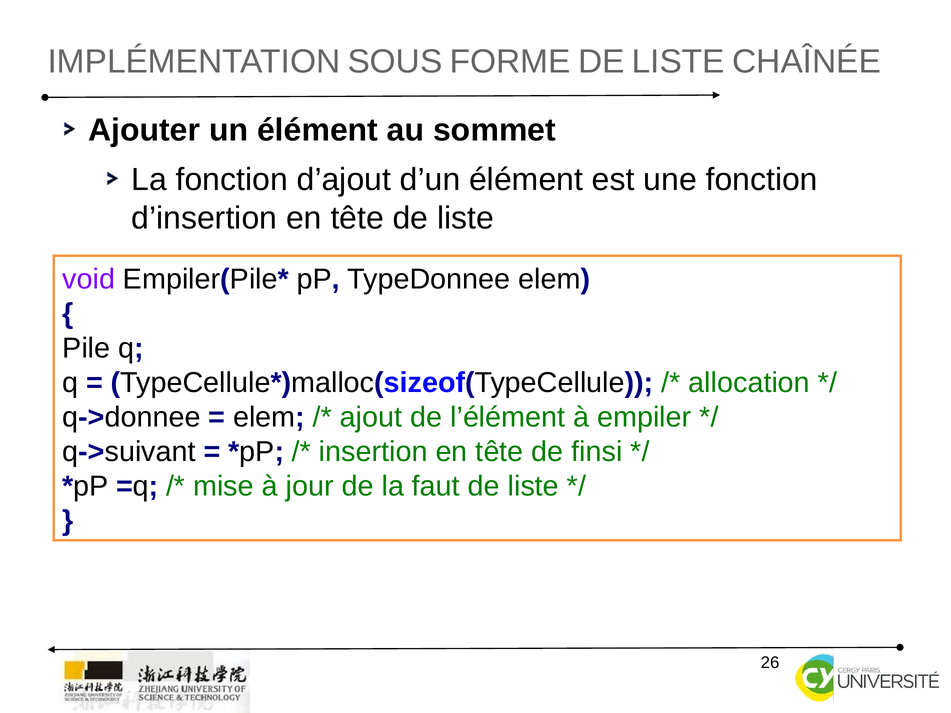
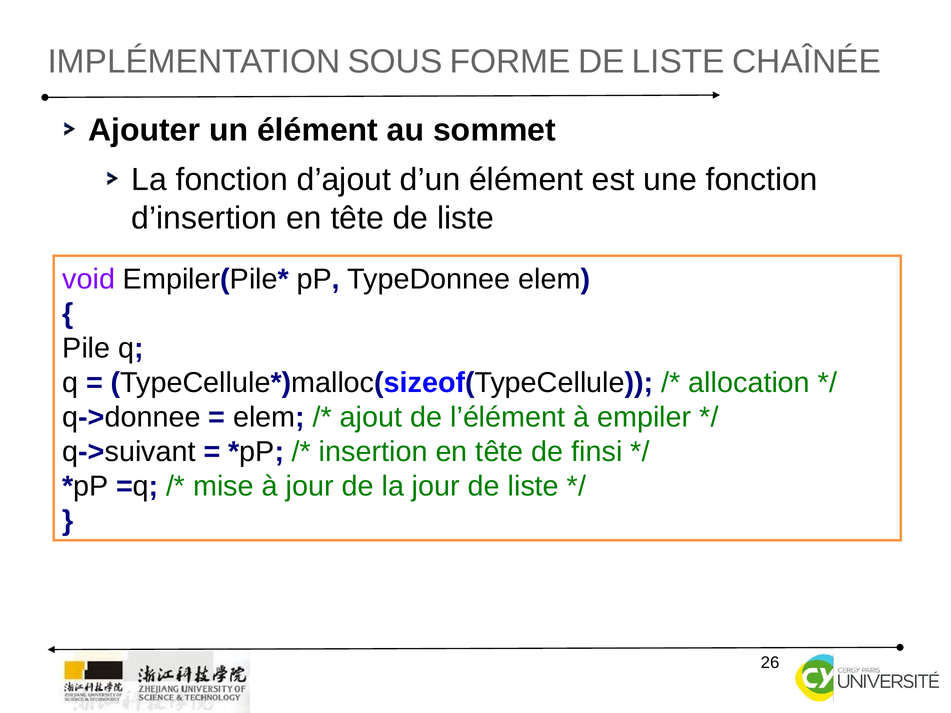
la faut: faut -> jour
